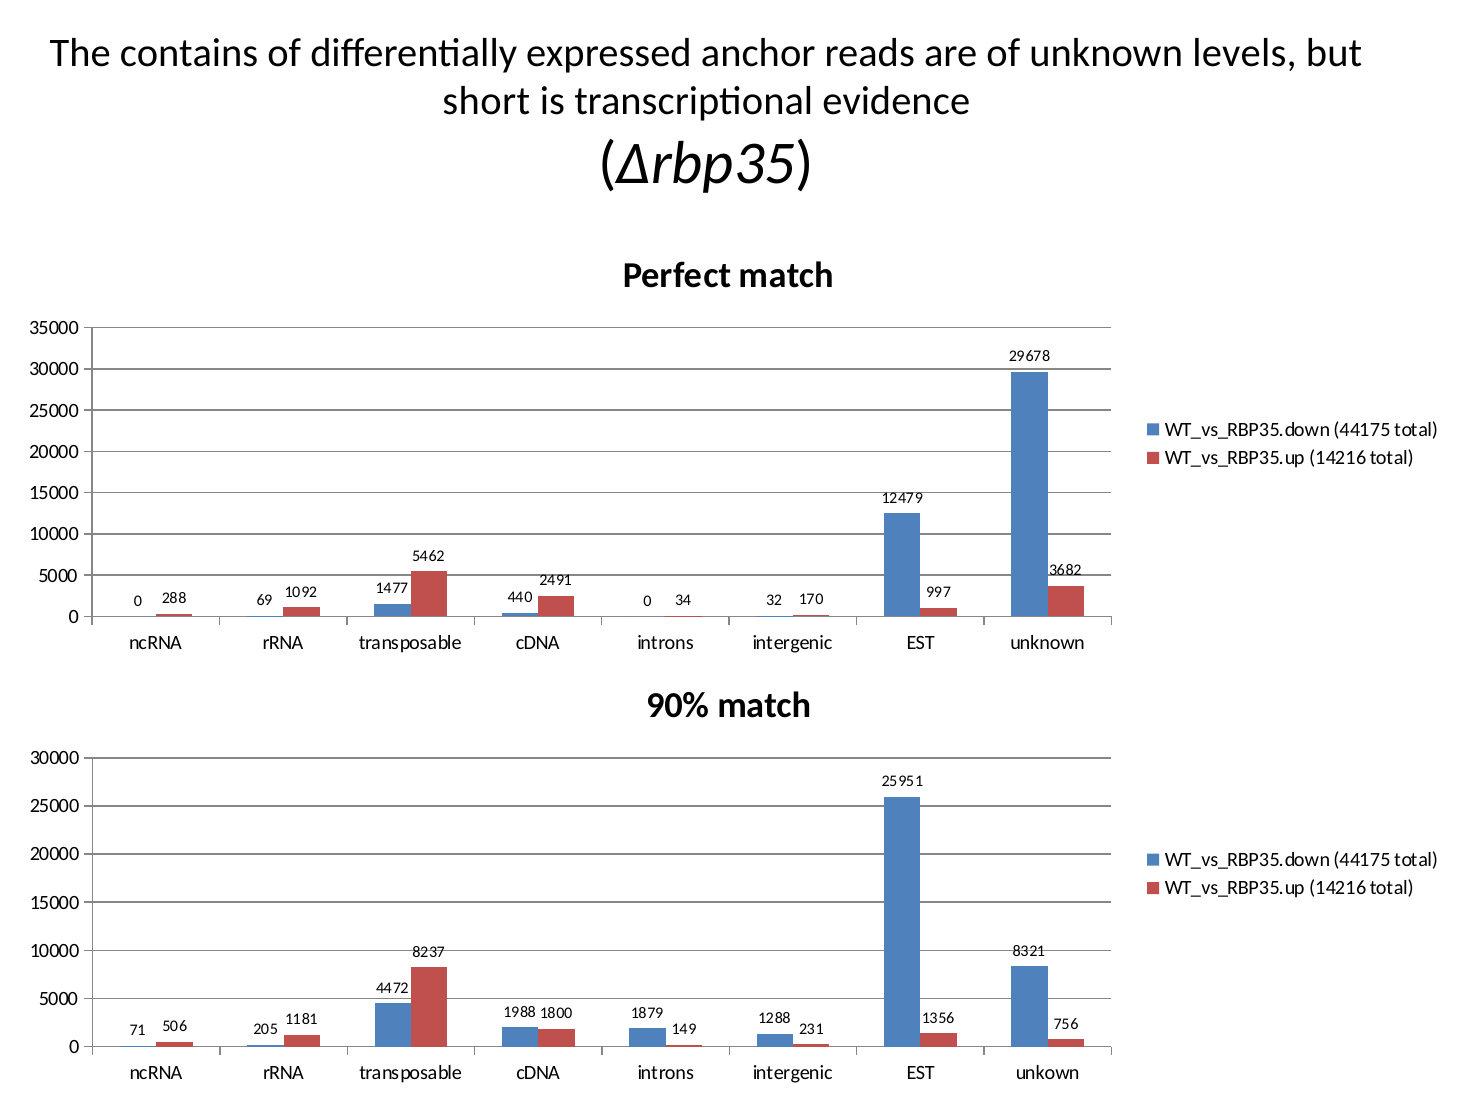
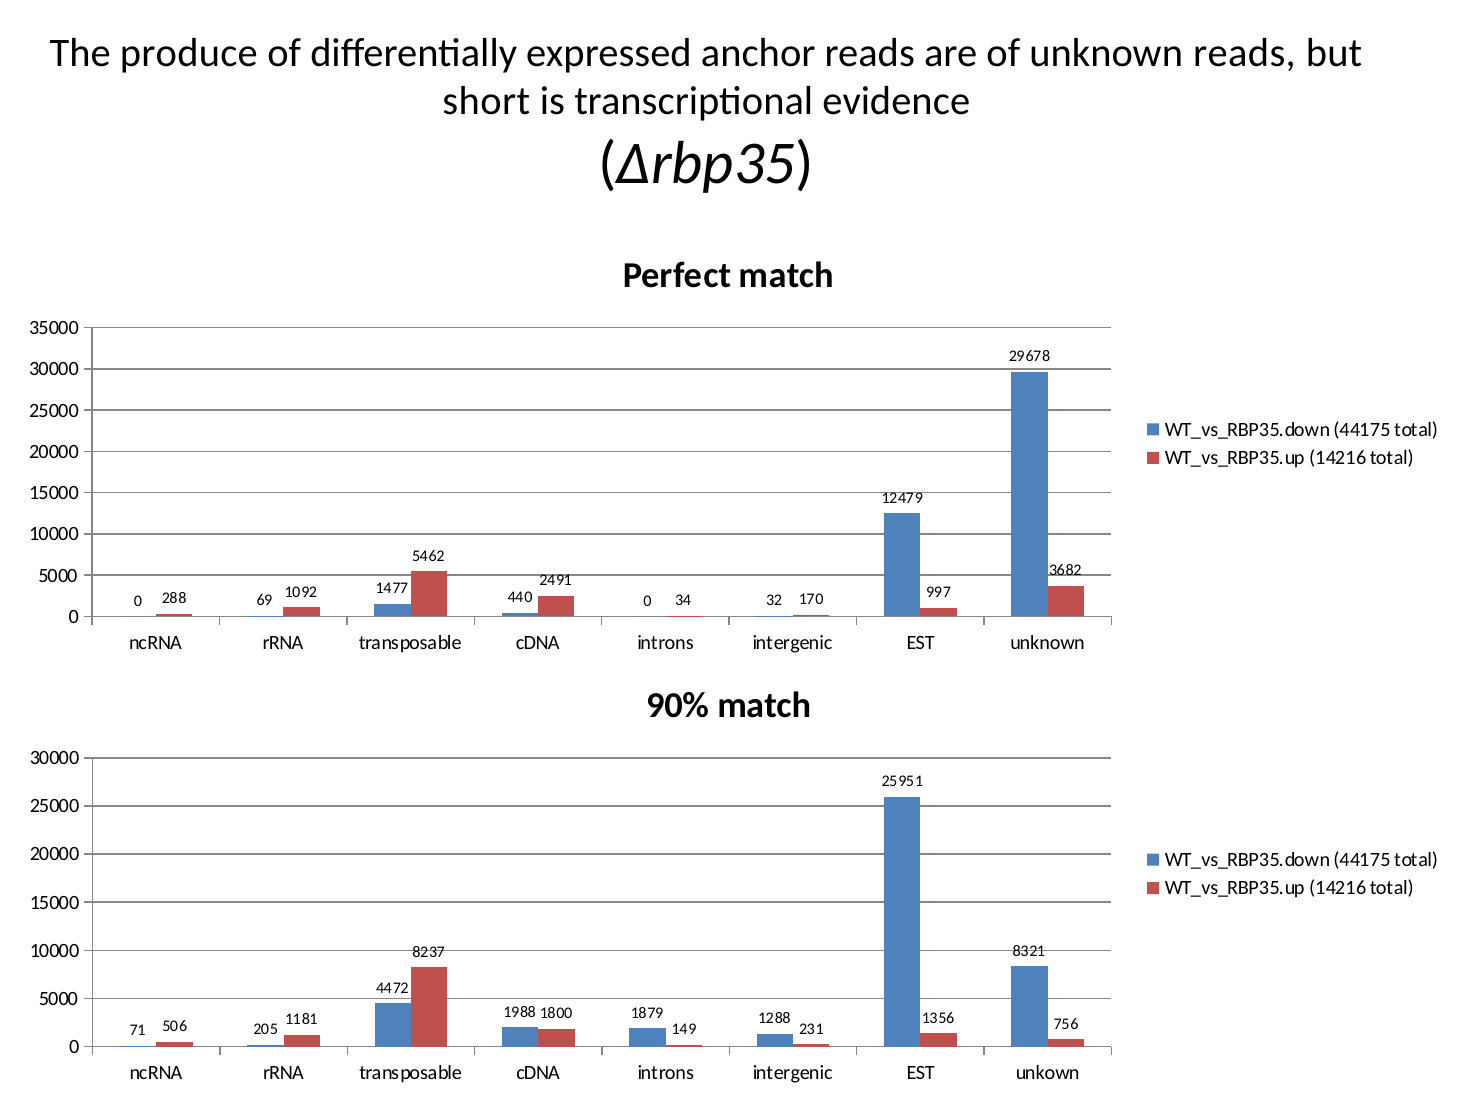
contains: contains -> produce
unknown levels: levels -> reads
